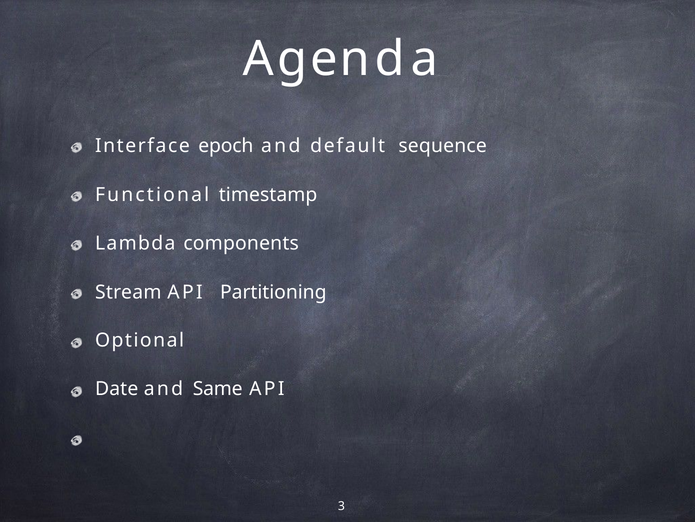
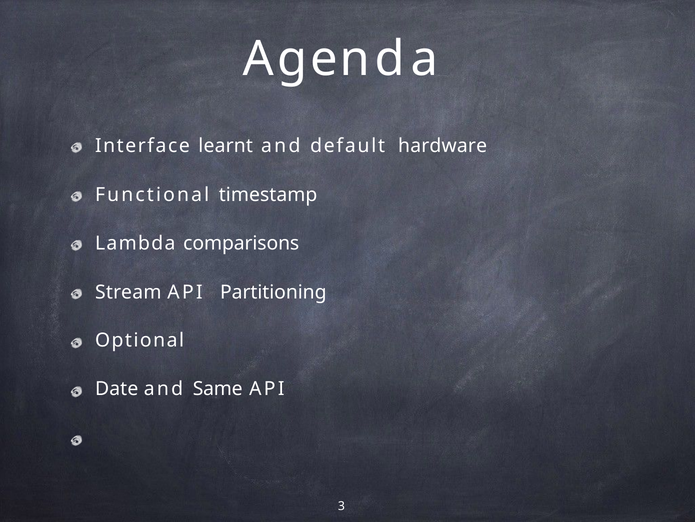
epoch: epoch -> learnt
sequence: sequence -> hardware
components: components -> comparisons
